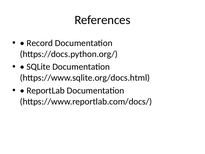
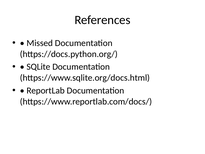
Record: Record -> Missed
